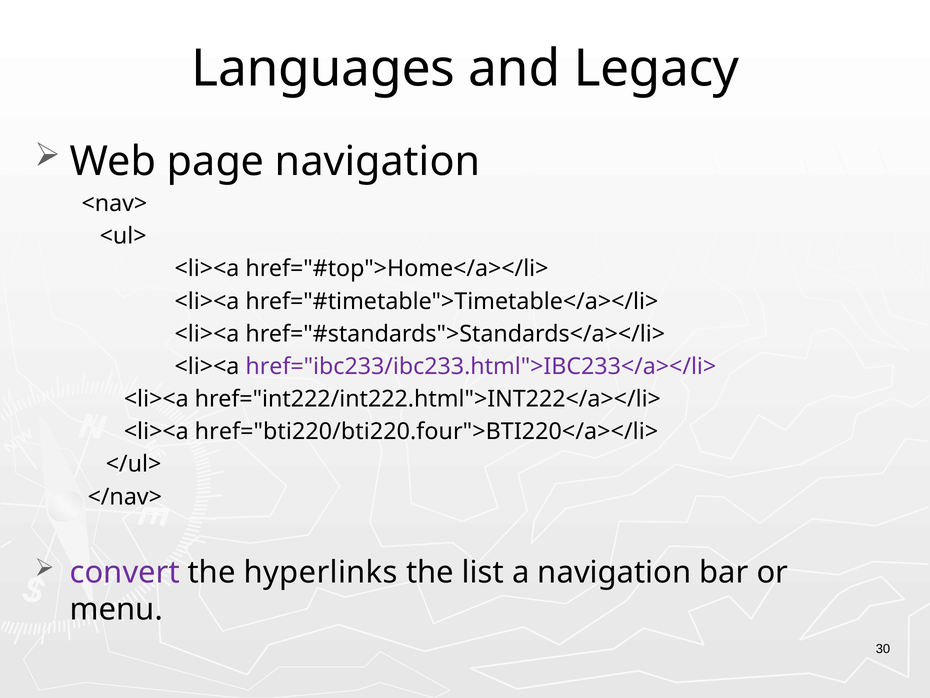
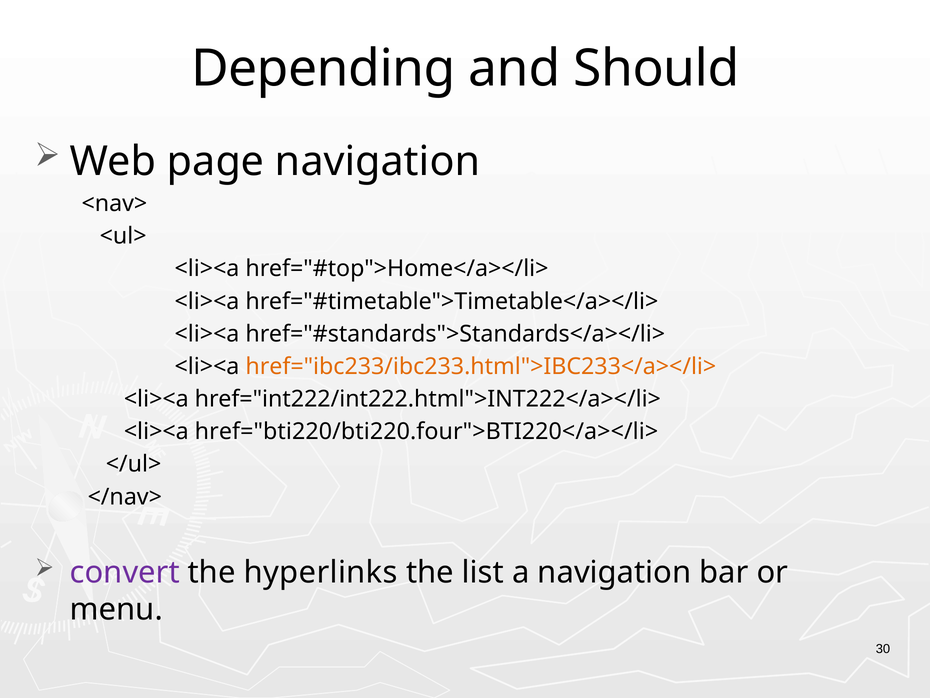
Languages: Languages -> Depending
Legacy: Legacy -> Should
href="ibc233/ibc233.html">IBC233</a></li> colour: purple -> orange
